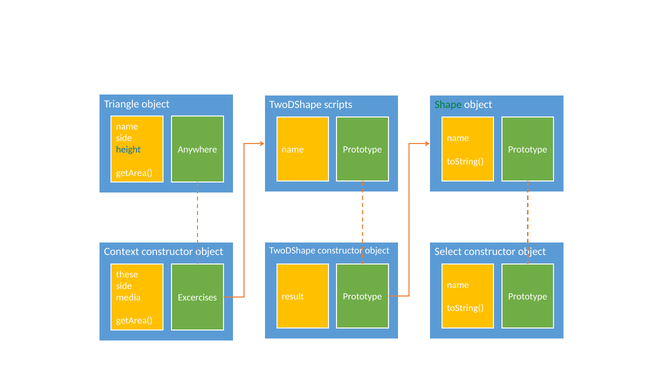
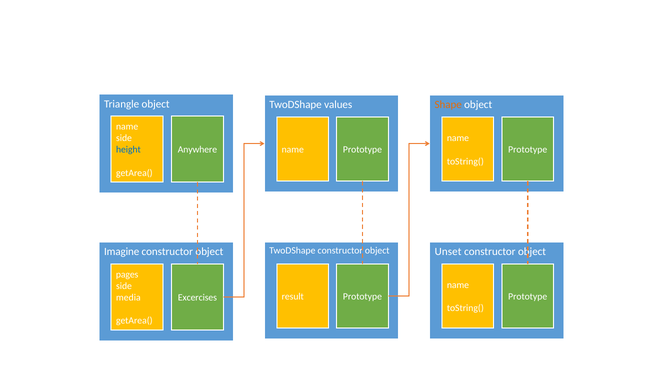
scripts: scripts -> values
Shape colour: green -> orange
Select: Select -> Unset
Context: Context -> Imagine
these: these -> pages
